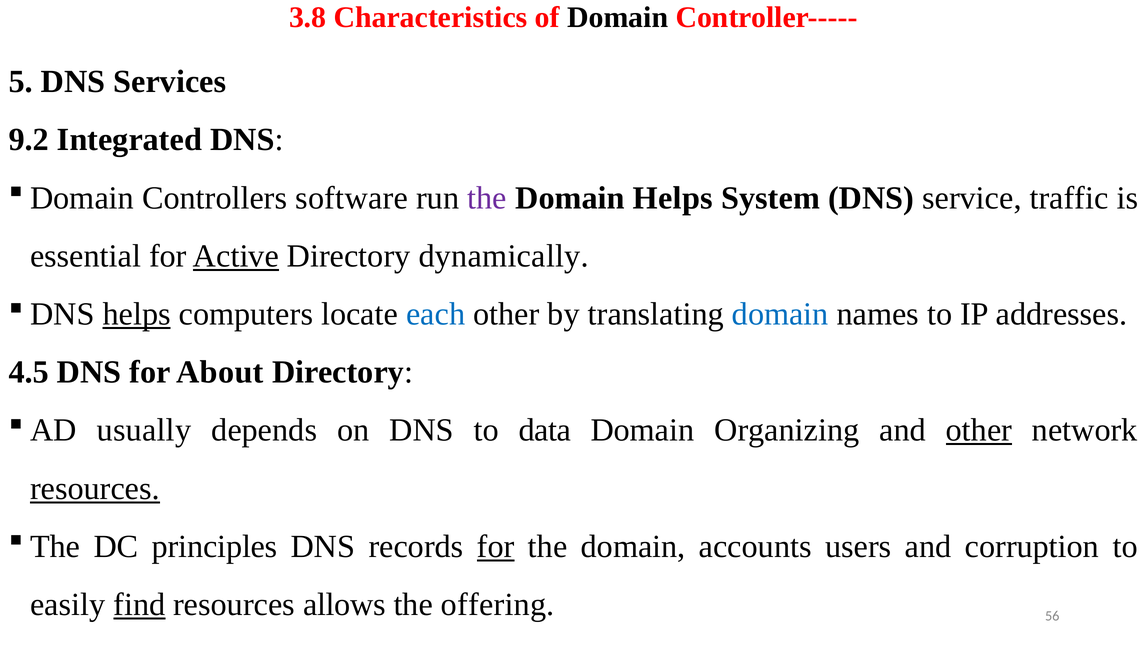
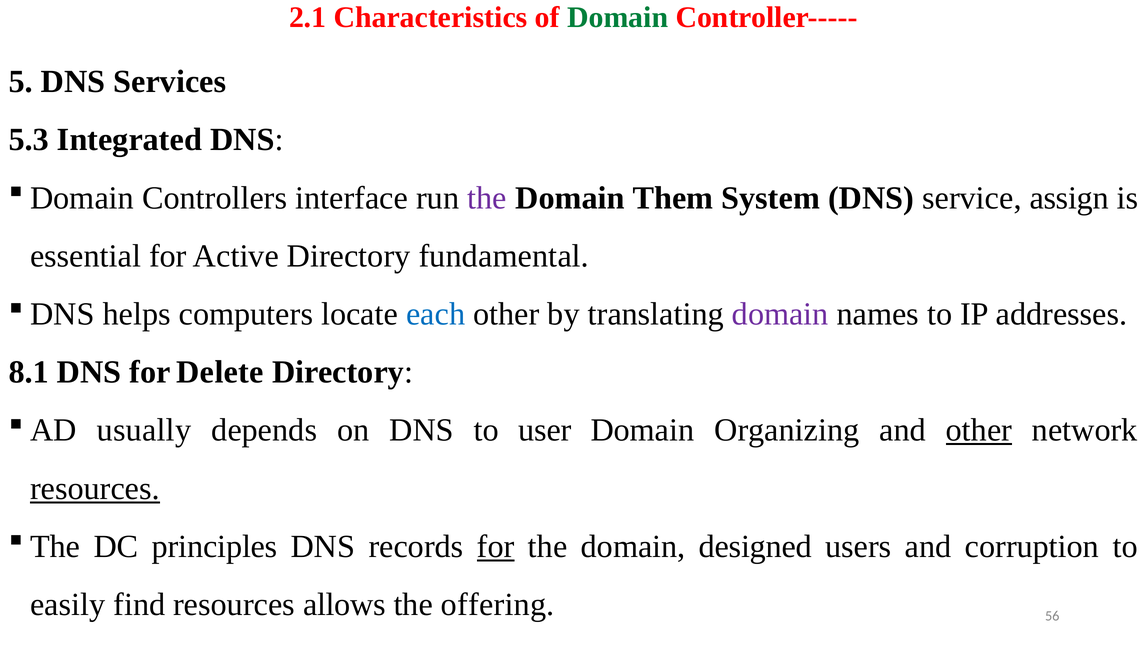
3.8: 3.8 -> 2.1
Domain at (618, 18) colour: black -> green
9.2: 9.2 -> 5.3
software: software -> interface
Domain Helps: Helps -> Them
traffic: traffic -> assign
Active underline: present -> none
dynamically: dynamically -> fundamental
helps at (137, 314) underline: present -> none
domain at (780, 314) colour: blue -> purple
4.5: 4.5 -> 8.1
About: About -> Delete
data: data -> user
accounts: accounts -> designed
find underline: present -> none
